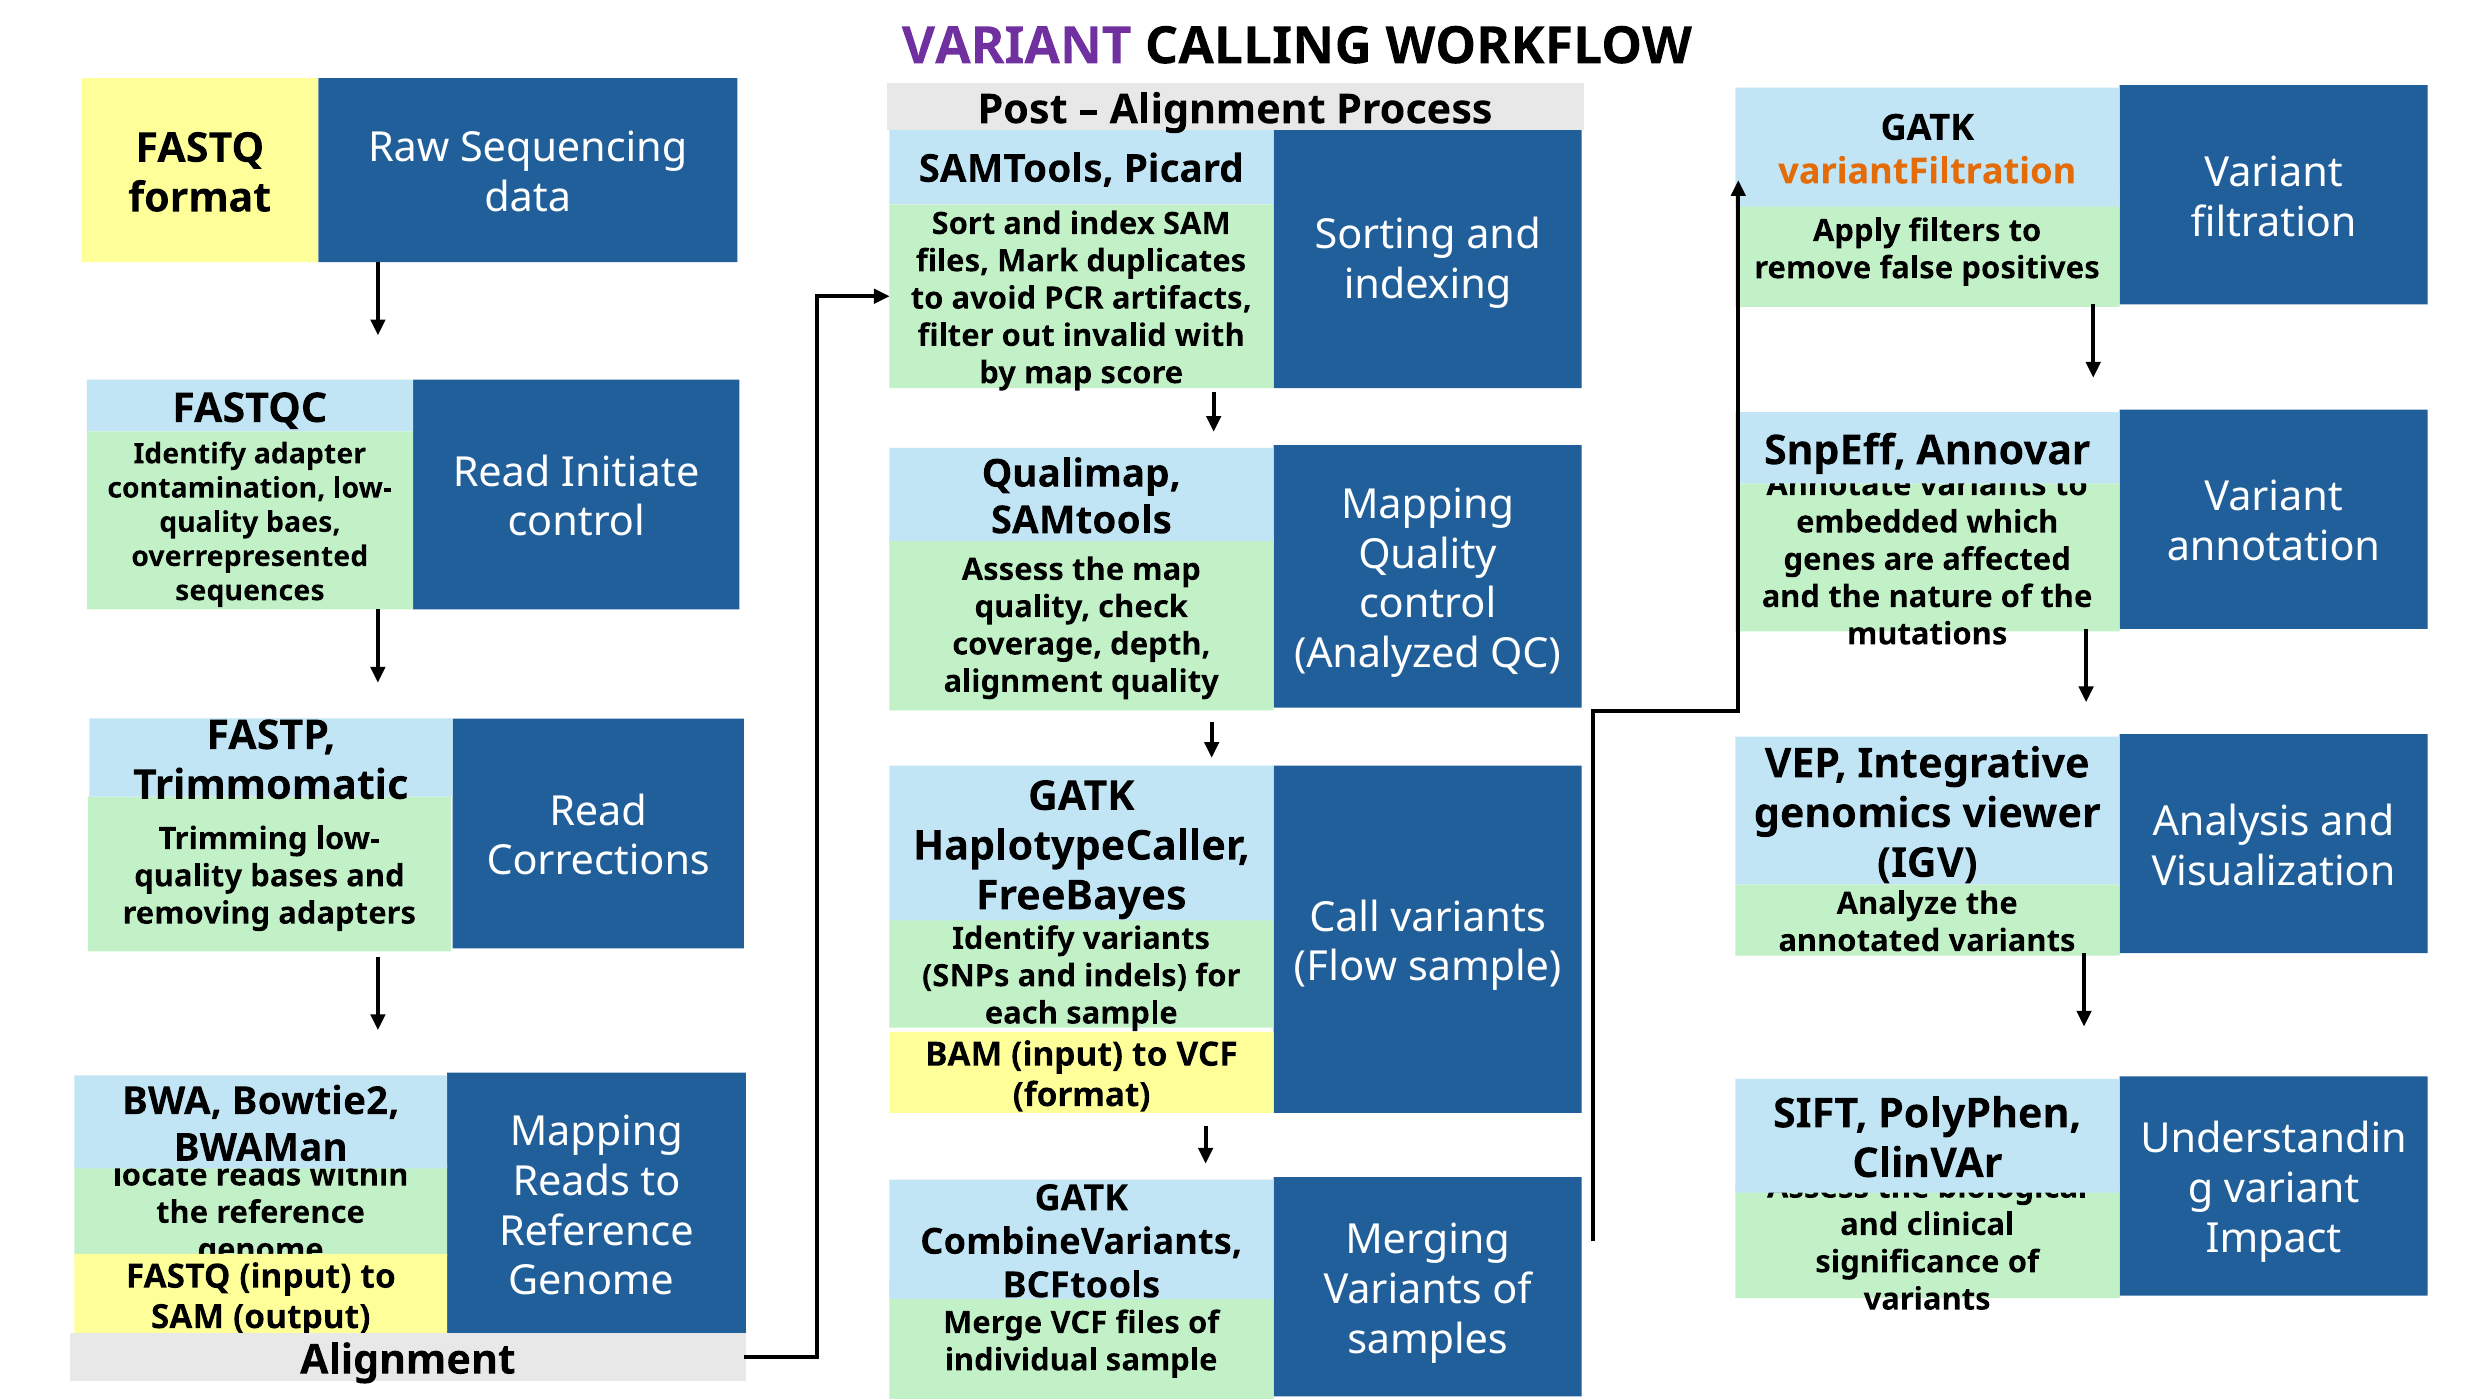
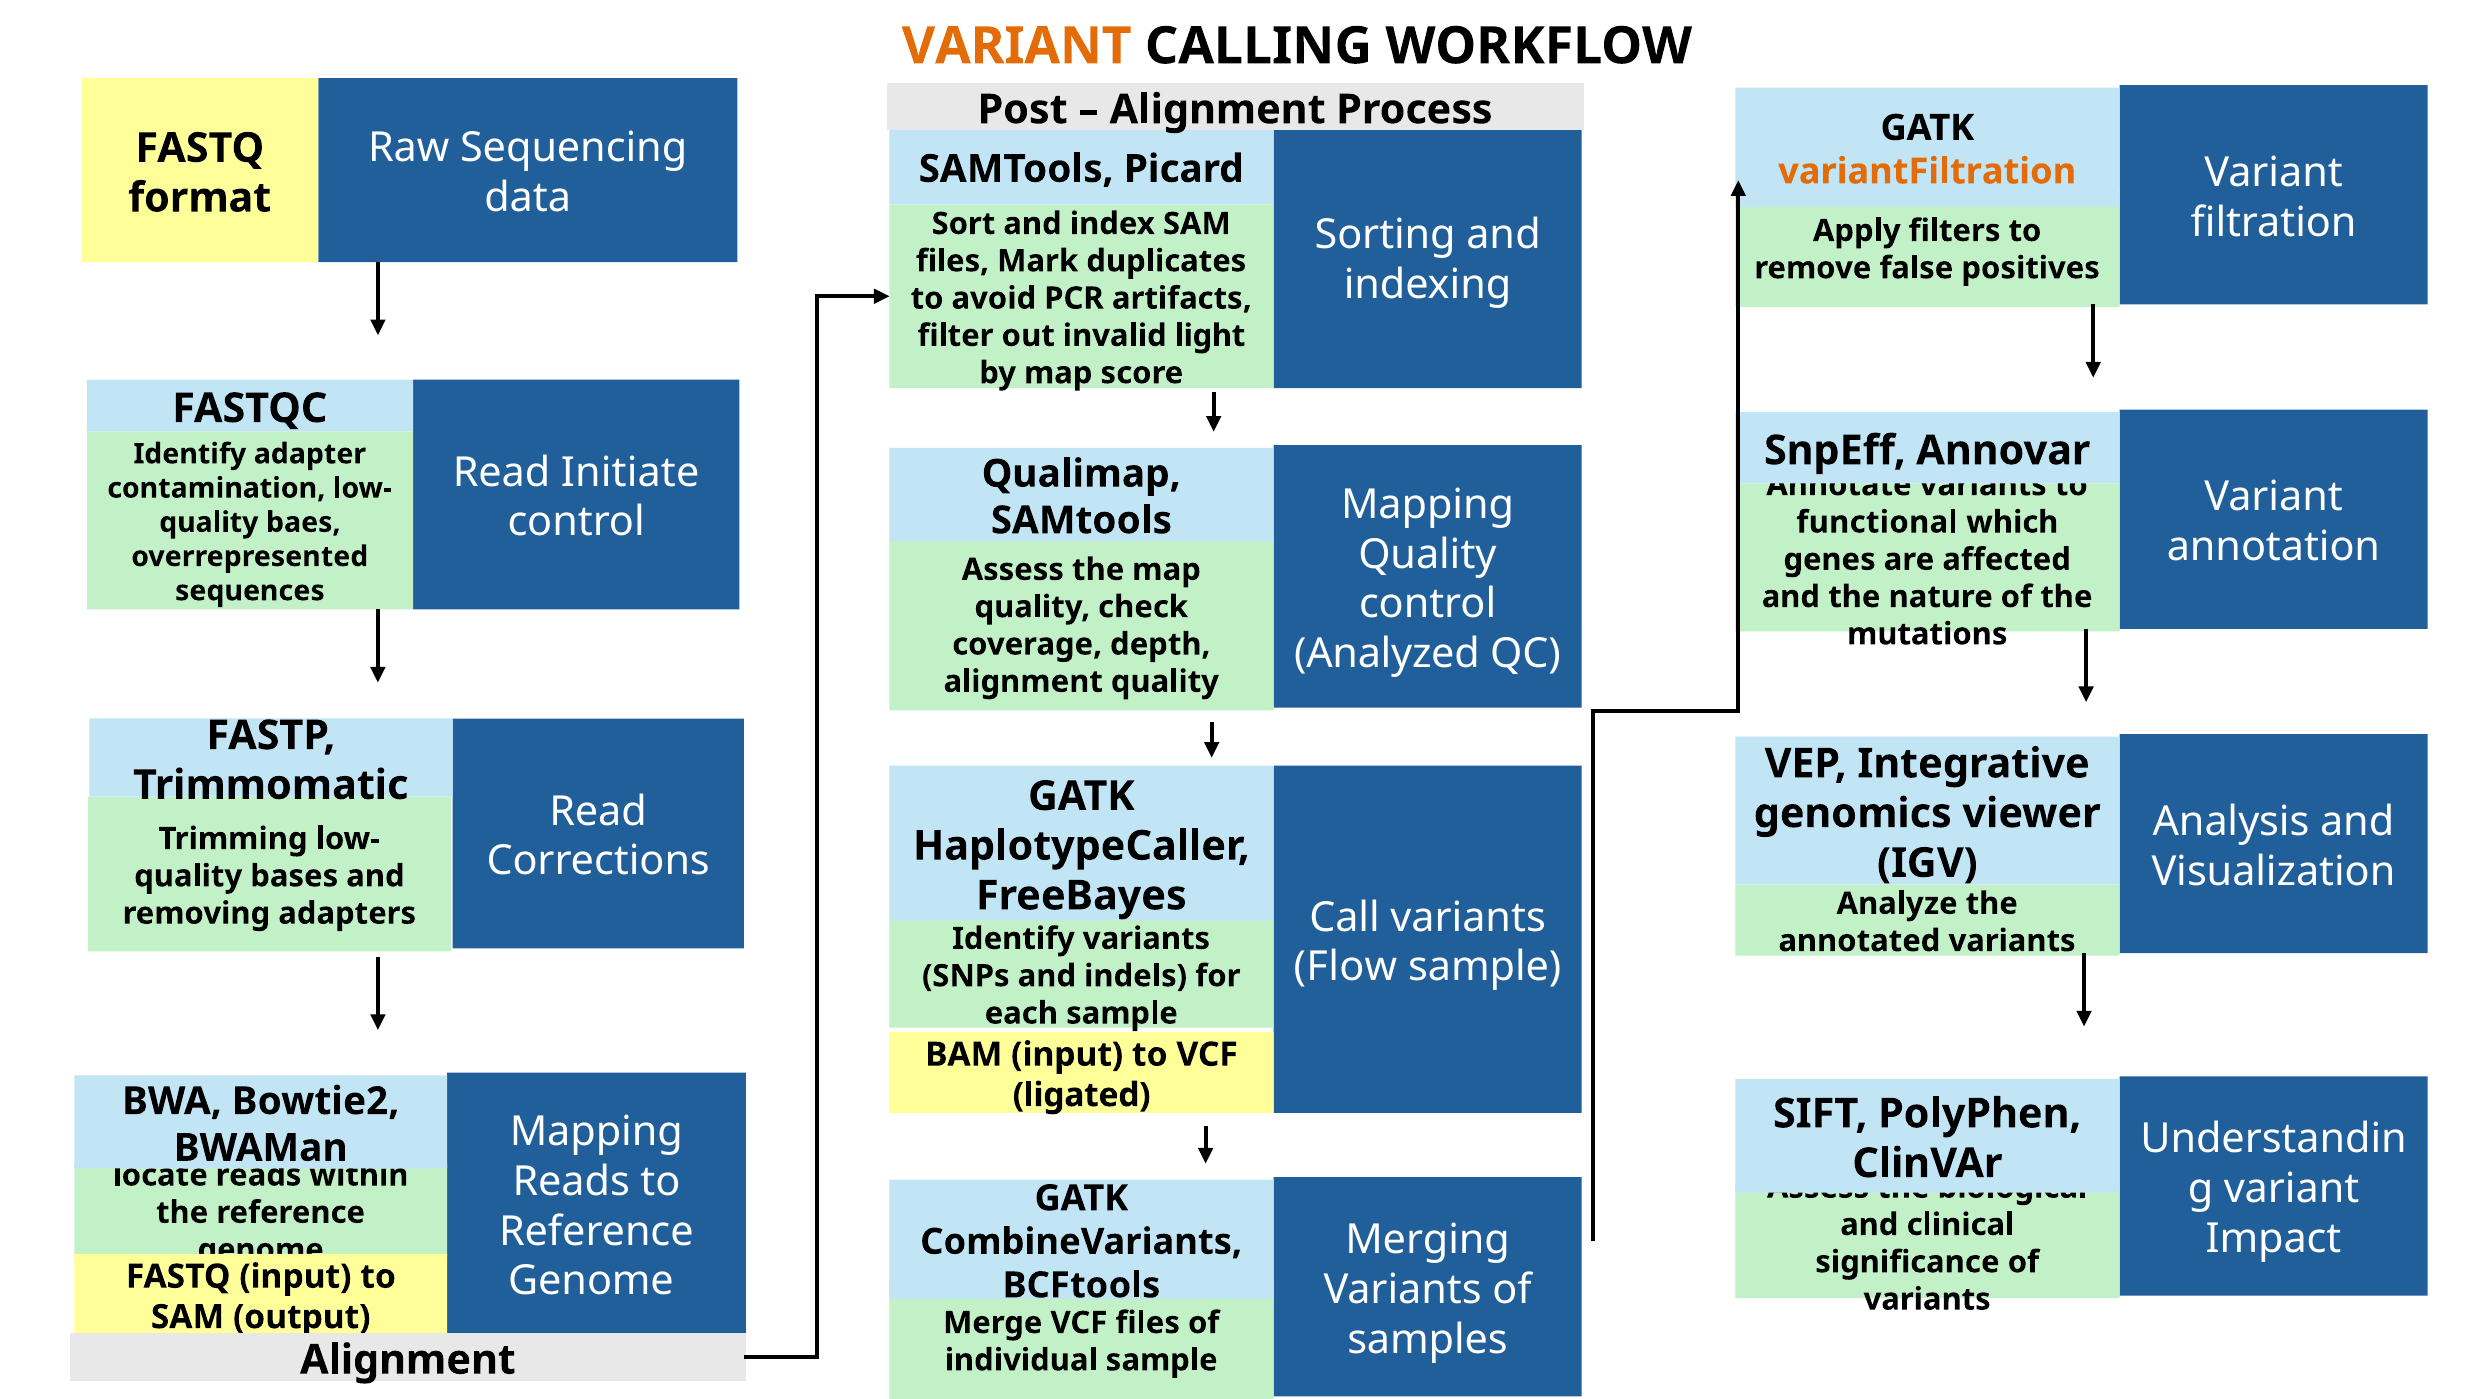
VARIANT at (1017, 46) colour: purple -> orange
with: with -> light
embedded: embedded -> functional
format at (1082, 1095): format -> ligated
